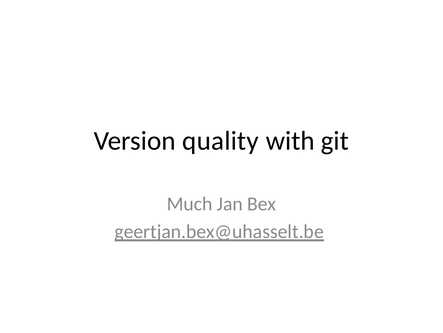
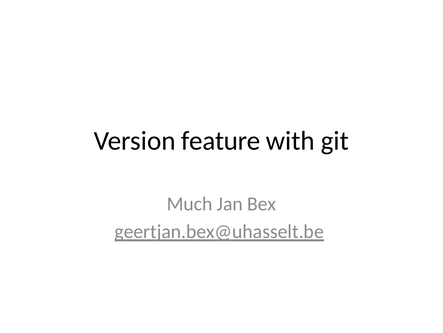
quality: quality -> feature
